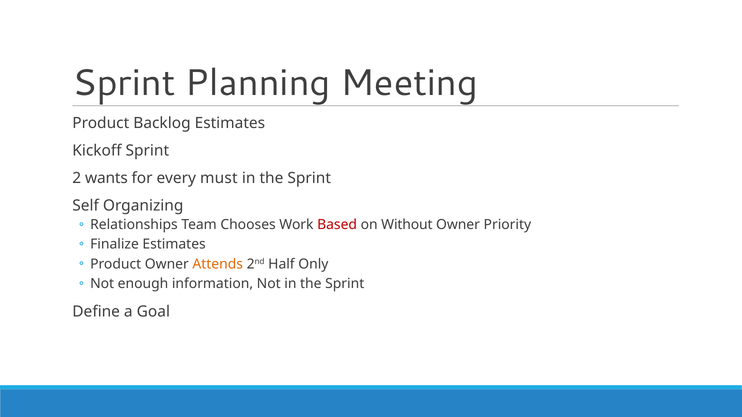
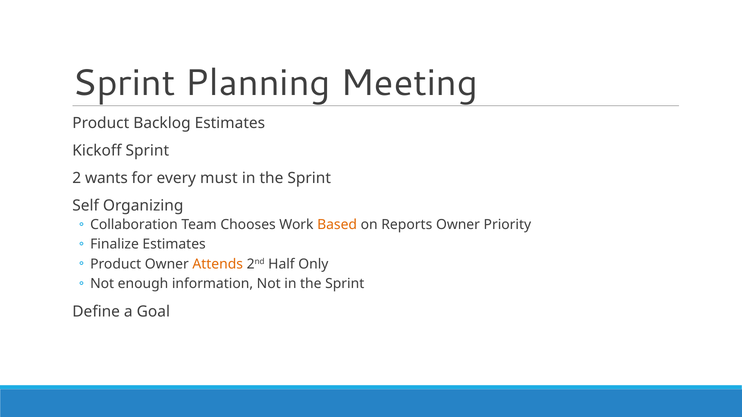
Relationships: Relationships -> Collaboration
Based colour: red -> orange
Without: Without -> Reports
